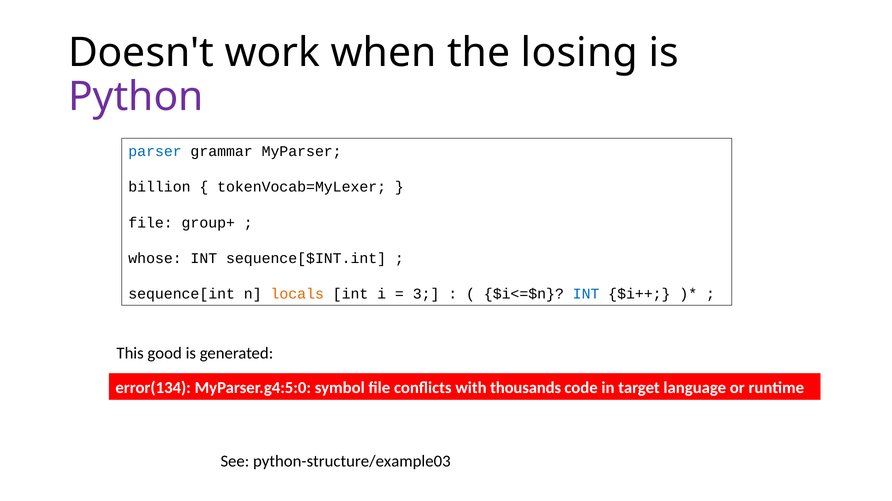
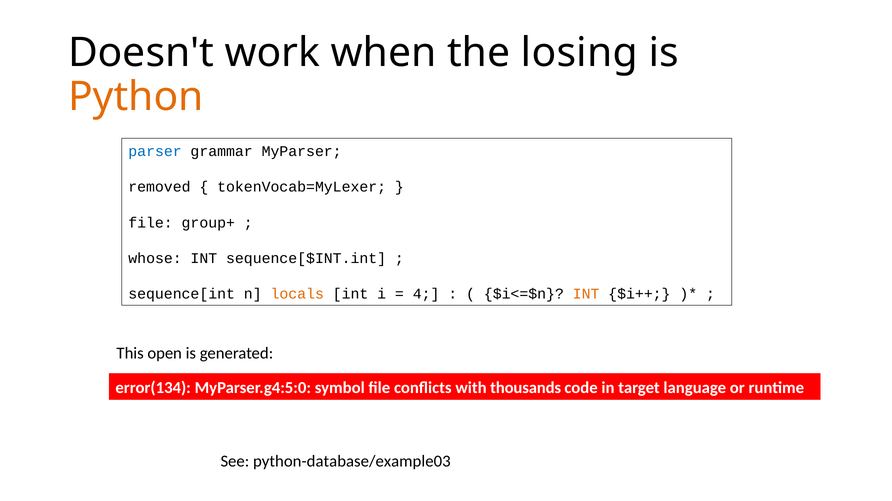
Python colour: purple -> orange
billion: billion -> removed
3: 3 -> 4
INT at (586, 294) colour: blue -> orange
good: good -> open
python-structure/example03: python-structure/example03 -> python-database/example03
